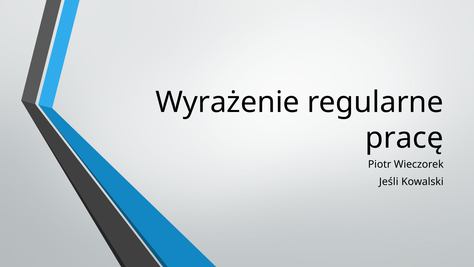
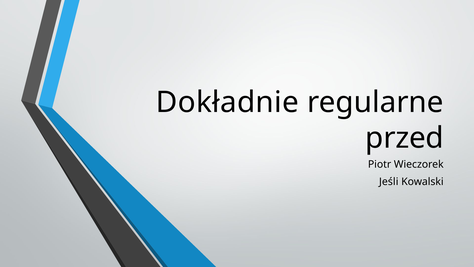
Wyrażenie: Wyrażenie -> Dokładnie
pracę: pracę -> przed
